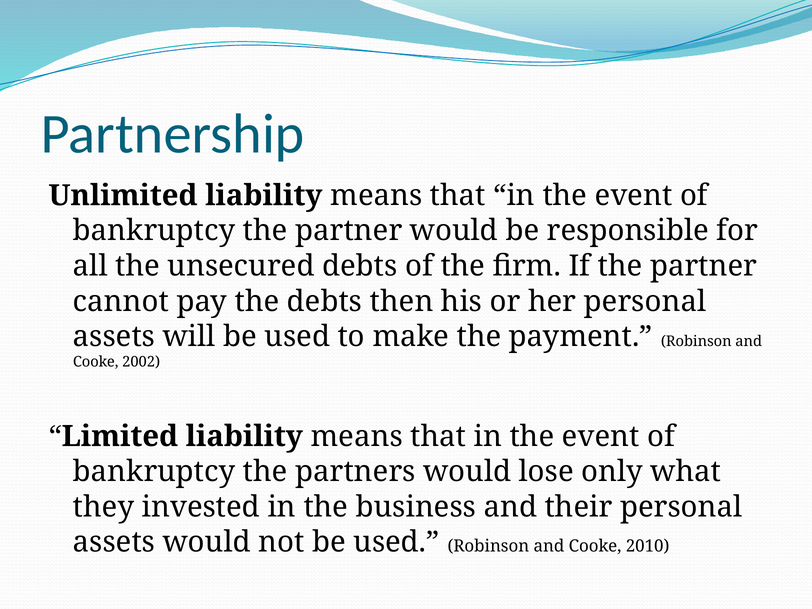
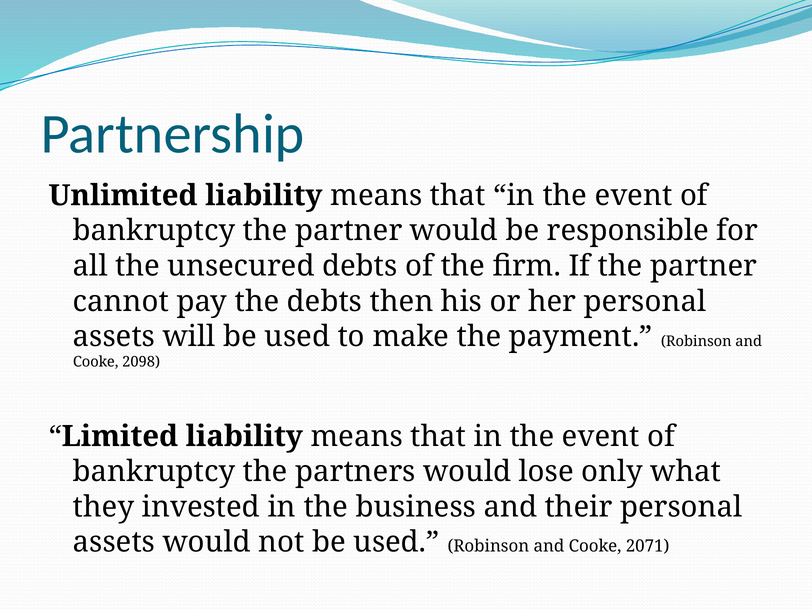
2002: 2002 -> 2098
2010: 2010 -> 2071
